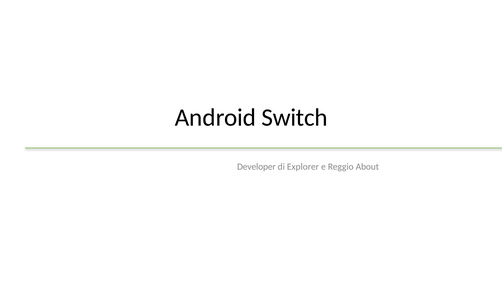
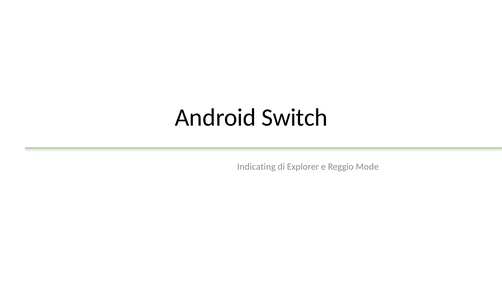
Developer: Developer -> Indicating
About: About -> Mode
